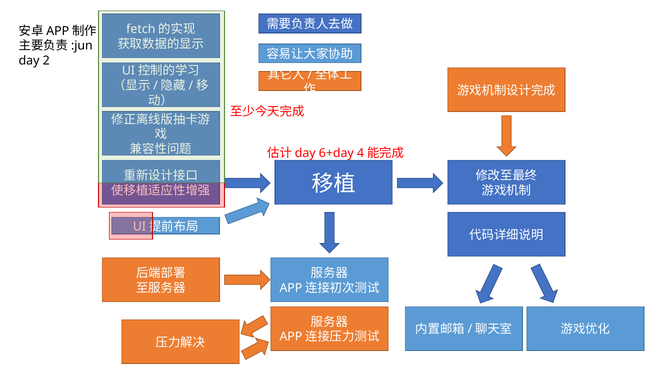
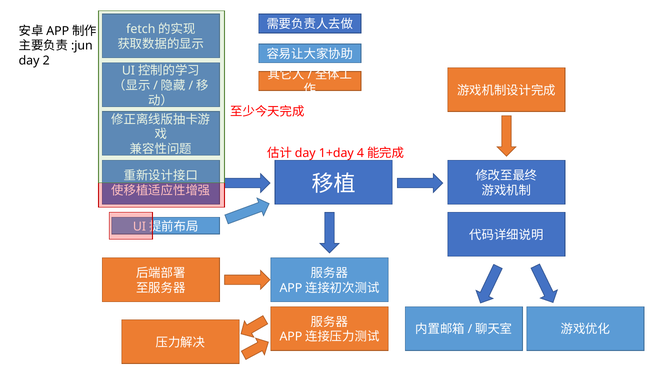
6+day: 6+day -> 1+day
